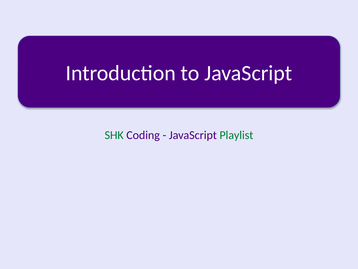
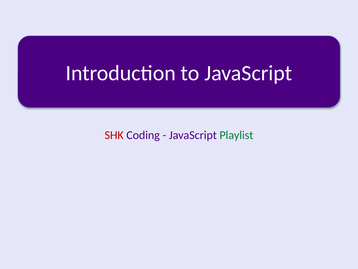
SHK colour: green -> red
